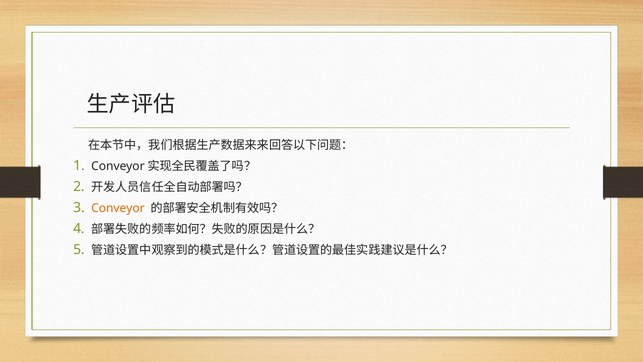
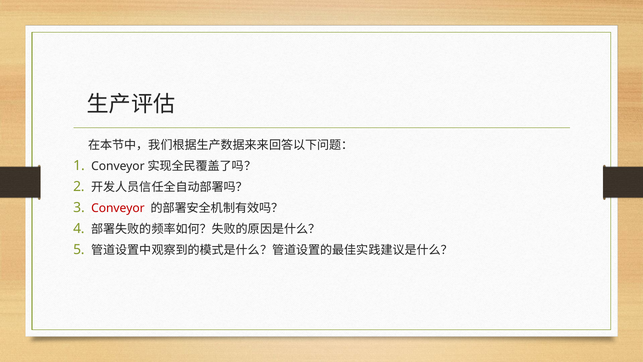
Conveyor colour: orange -> red
